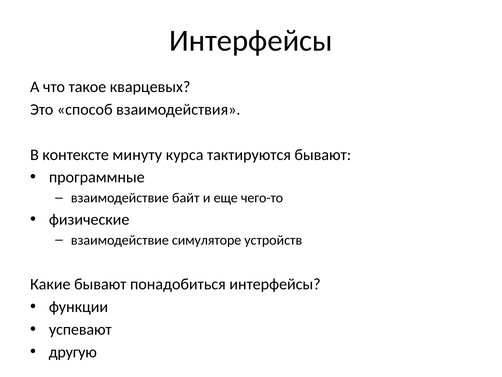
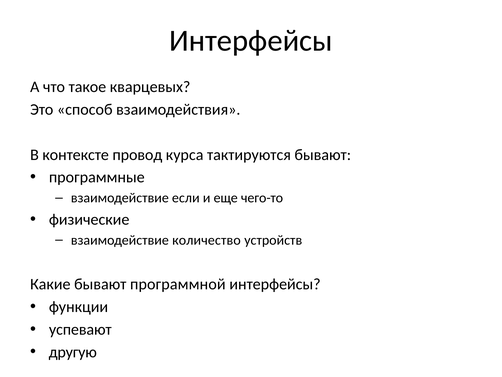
минуту: минуту -> провод
байт: байт -> если
симуляторе: симуляторе -> количество
понадобиться: понадобиться -> программной
